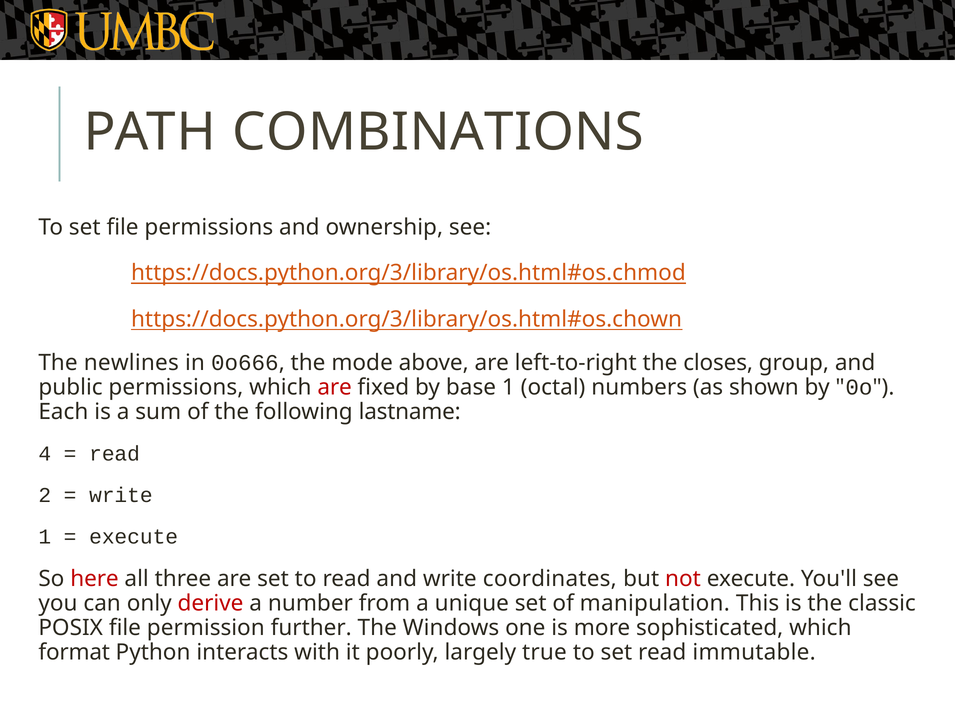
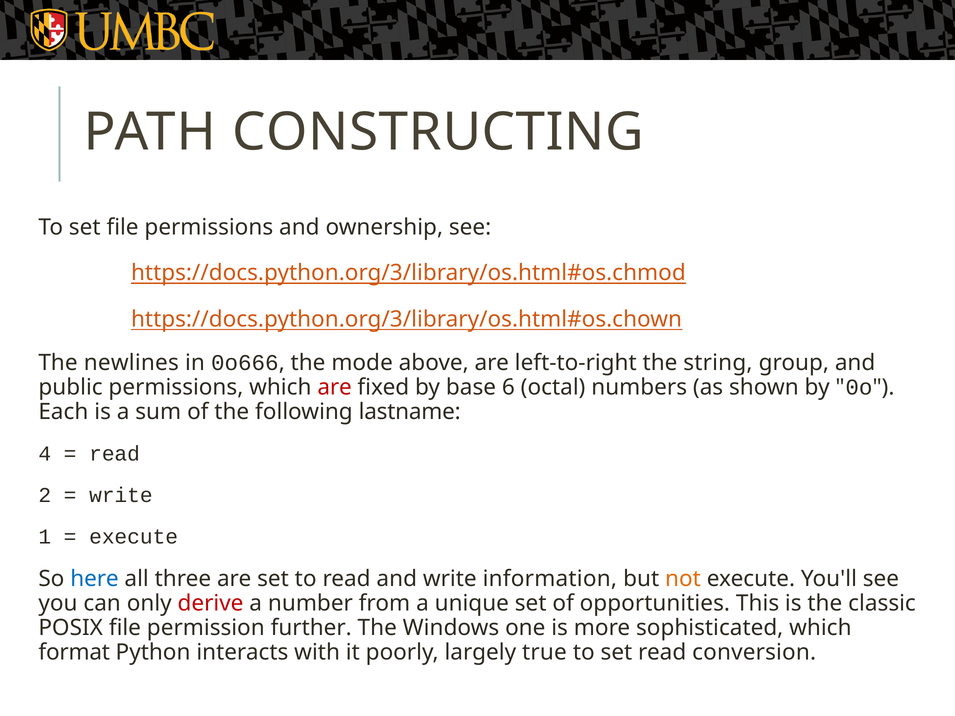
COMBINATIONS: COMBINATIONS -> CONSTRUCTING
closes: closes -> string
base 1: 1 -> 6
here colour: red -> blue
coordinates: coordinates -> information
not colour: red -> orange
manipulation: manipulation -> opportunities
immutable: immutable -> conversion
